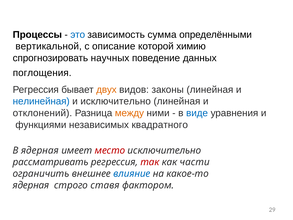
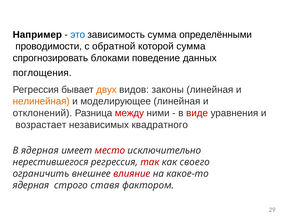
Процессы: Процессы -> Например
вертикальной: вертикальной -> проводимости
описание: описание -> обратной
которой химию: химию -> сумма
научных: научных -> блоками
нелинейная colour: blue -> orange
и исключительно: исключительно -> моделирующее
между colour: orange -> red
виде colour: blue -> red
функциями: функциями -> возрастает
рассматривать: рассматривать -> нерестившегося
части: части -> своего
влияние colour: blue -> red
